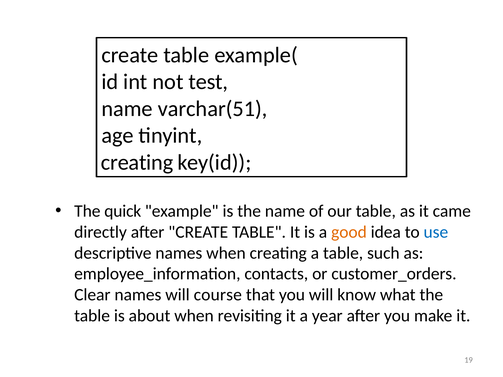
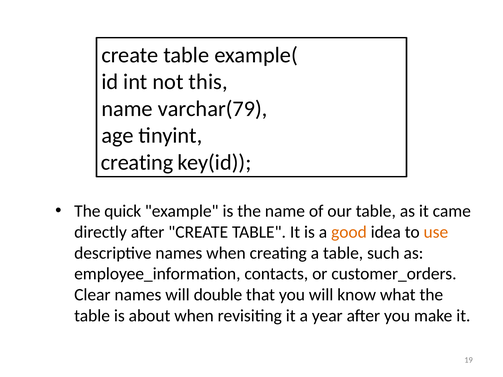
test: test -> this
varchar(51: varchar(51 -> varchar(79
use colour: blue -> orange
course: course -> double
